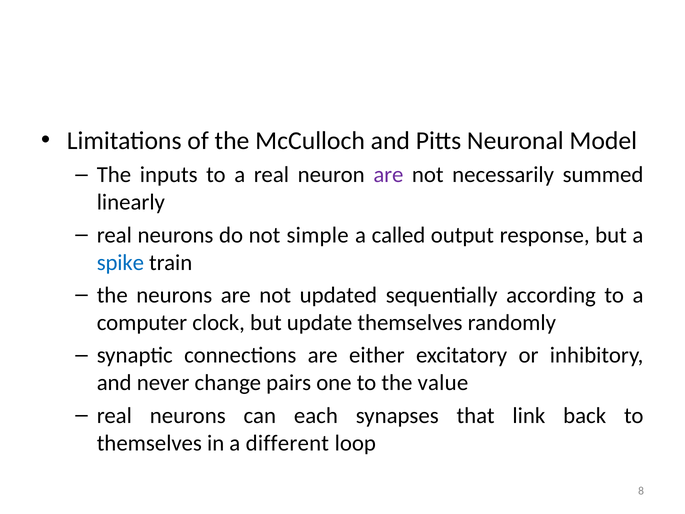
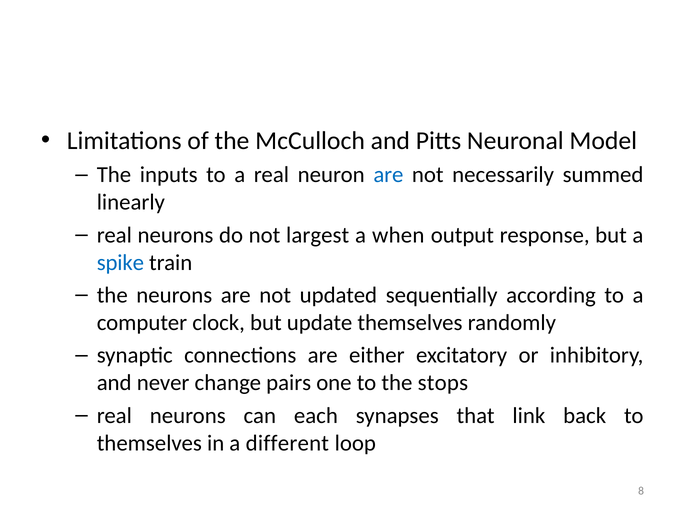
are at (388, 175) colour: purple -> blue
simple: simple -> largest
called: called -> when
value: value -> stops
